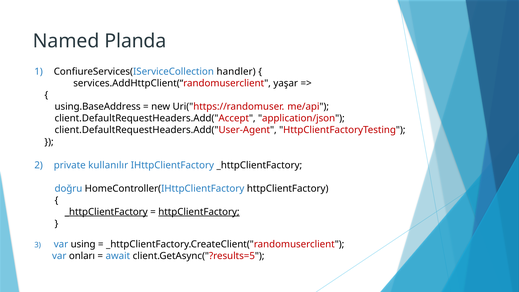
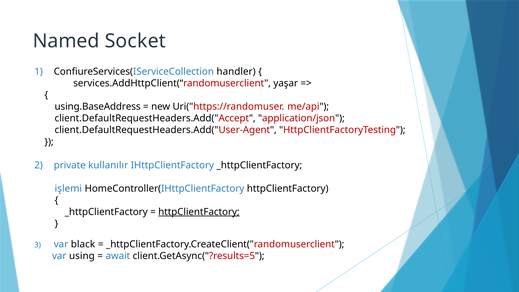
Planda: Planda -> Socket
doğru: doğru -> işlemi
_httpClientFactory at (106, 212) underline: present -> none
using: using -> black
onları: onları -> using
